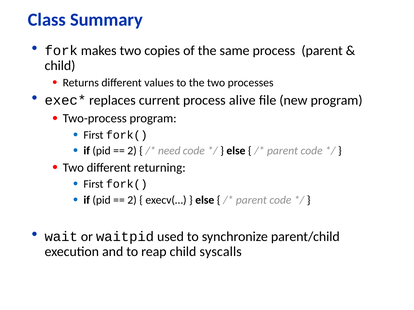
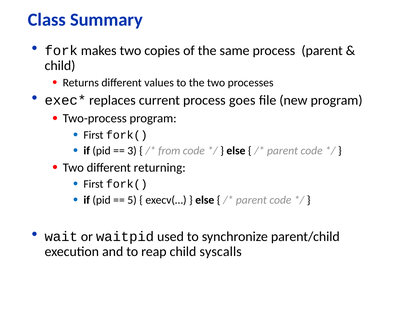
alive: alive -> goes
2 at (132, 151): 2 -> 3
need: need -> from
2 at (132, 200): 2 -> 5
